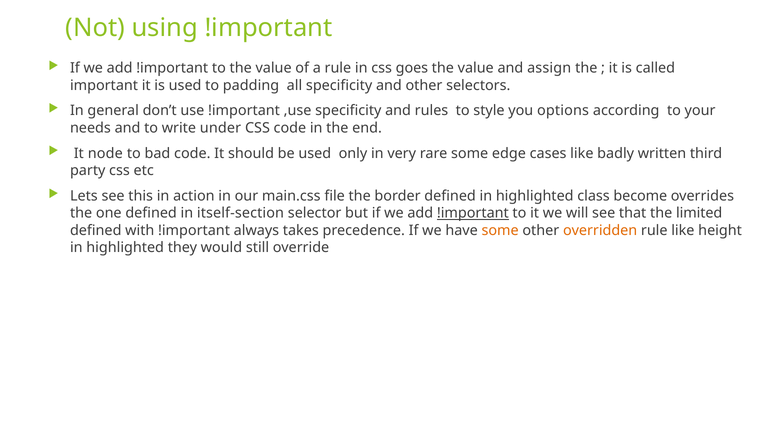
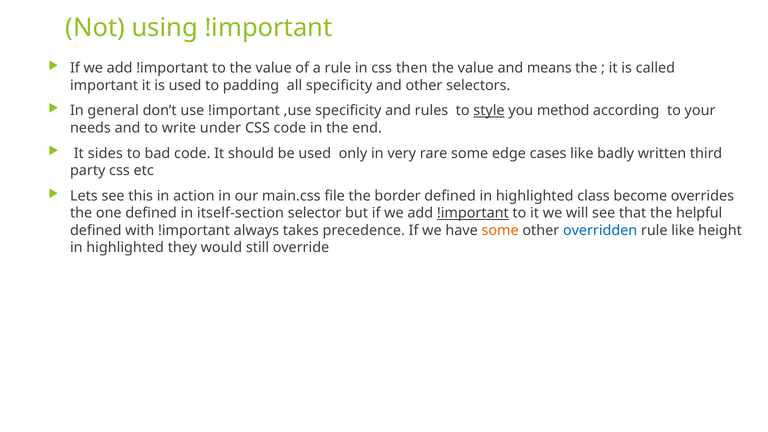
goes: goes -> then
assign: assign -> means
style underline: none -> present
options: options -> method
node: node -> sides
limited: limited -> helpful
overridden colour: orange -> blue
